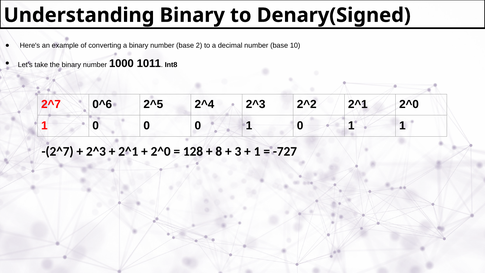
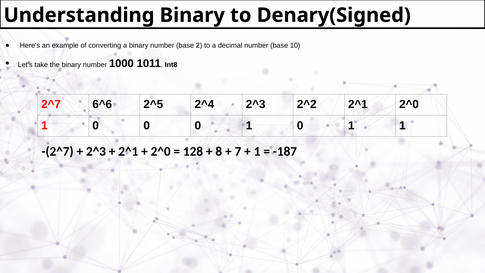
0^6: 0^6 -> 6^6
3: 3 -> 7
-727: -727 -> -187
